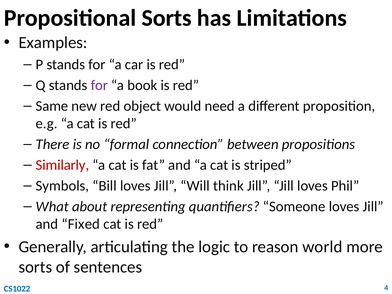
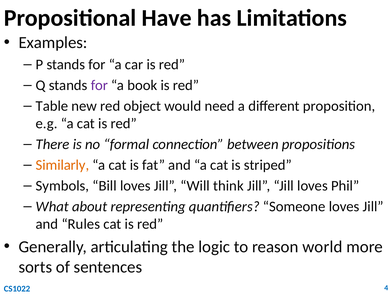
Propositional Sorts: Sorts -> Have
Same: Same -> Table
Similarly colour: red -> orange
Fixed: Fixed -> Rules
